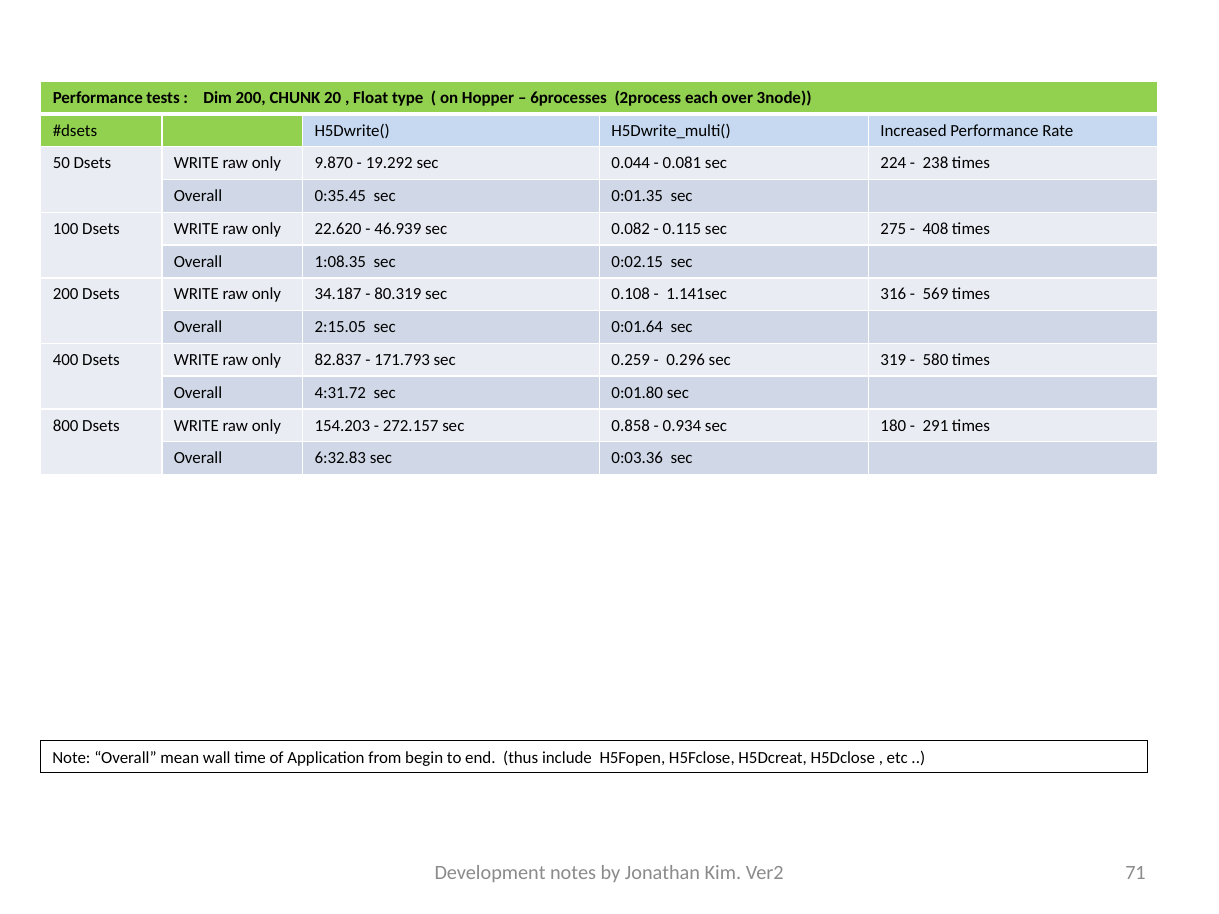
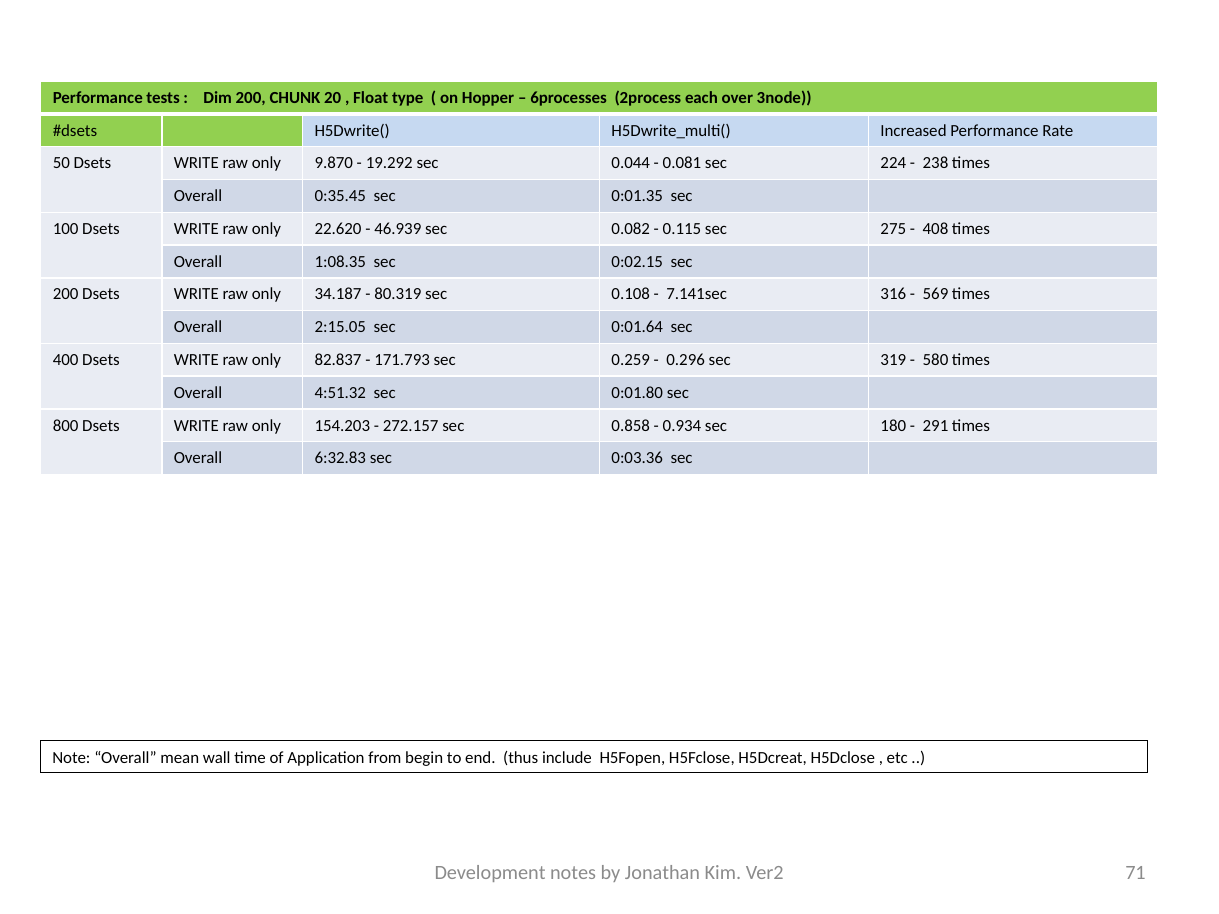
1.141sec: 1.141sec -> 7.141sec
4:31.72: 4:31.72 -> 4:51.32
